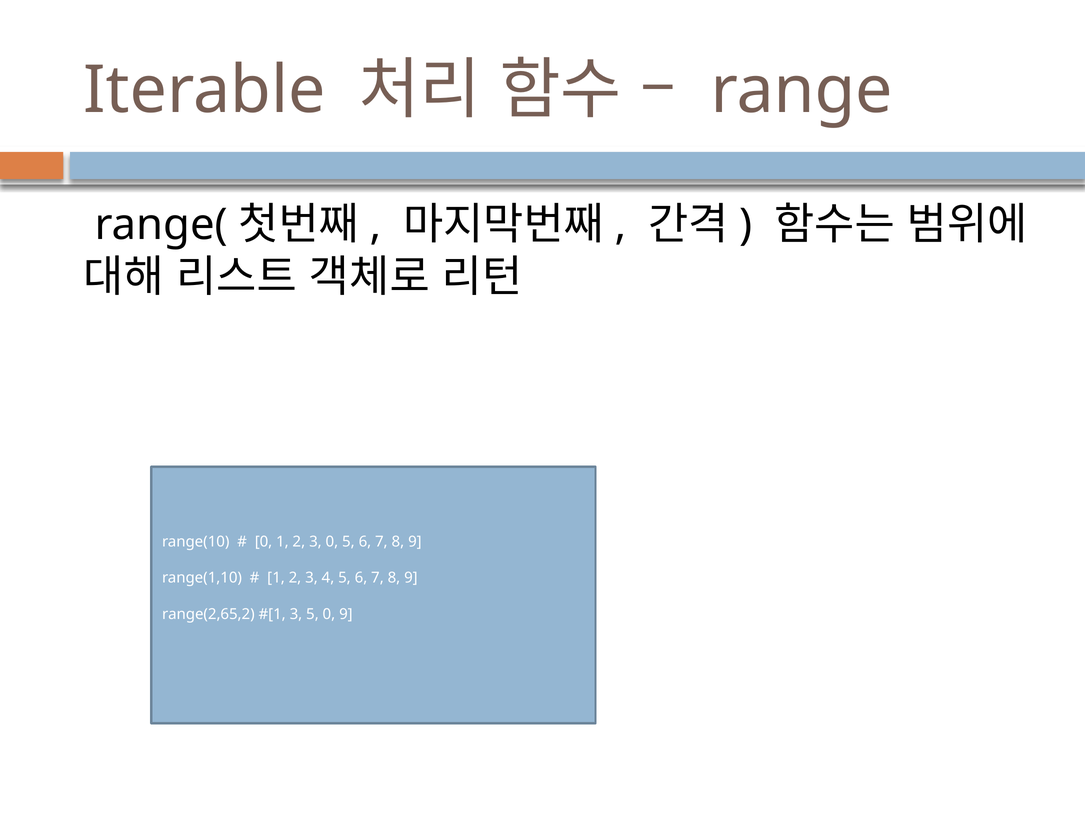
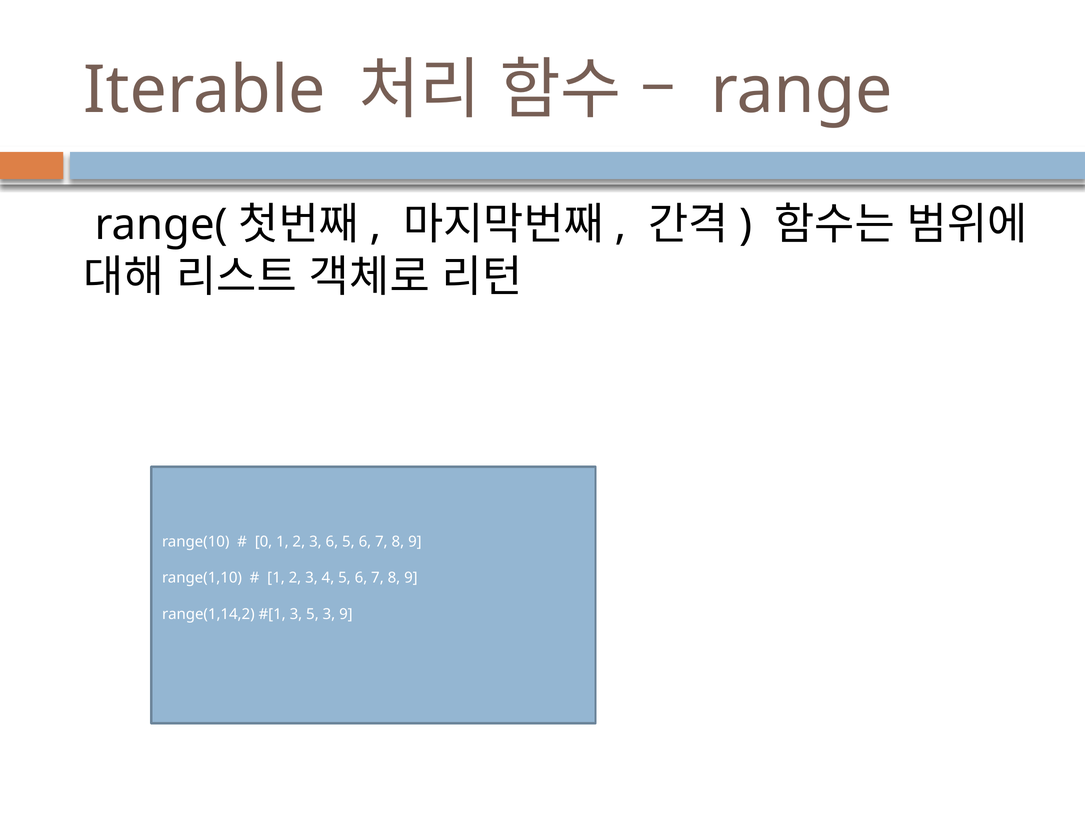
3 0: 0 -> 6
range(2,65,2: range(2,65,2 -> range(1,14,2
5 0: 0 -> 3
